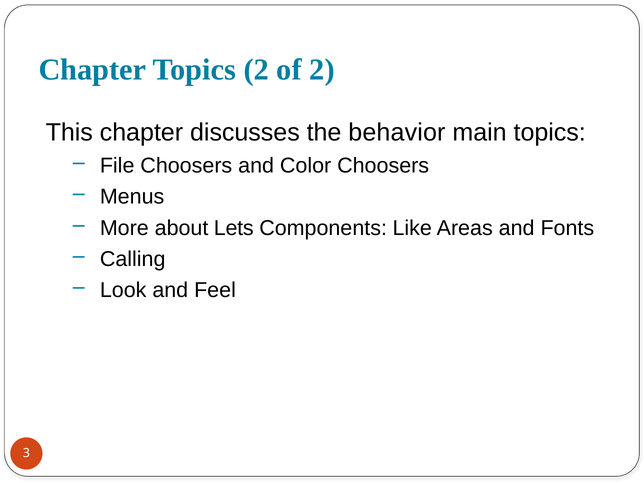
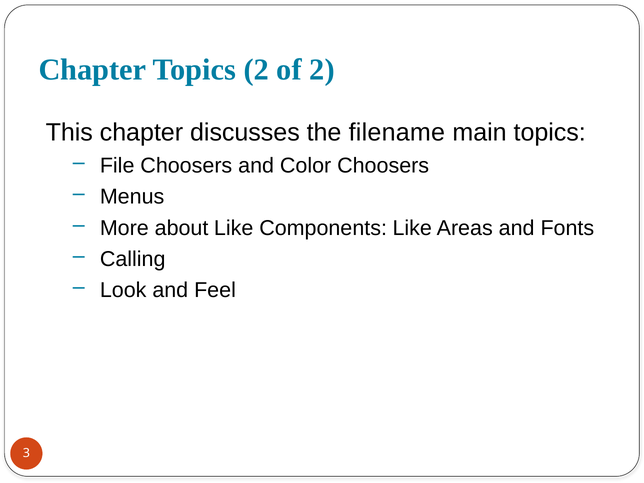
behavior: behavior -> filename
about Lets: Lets -> Like
